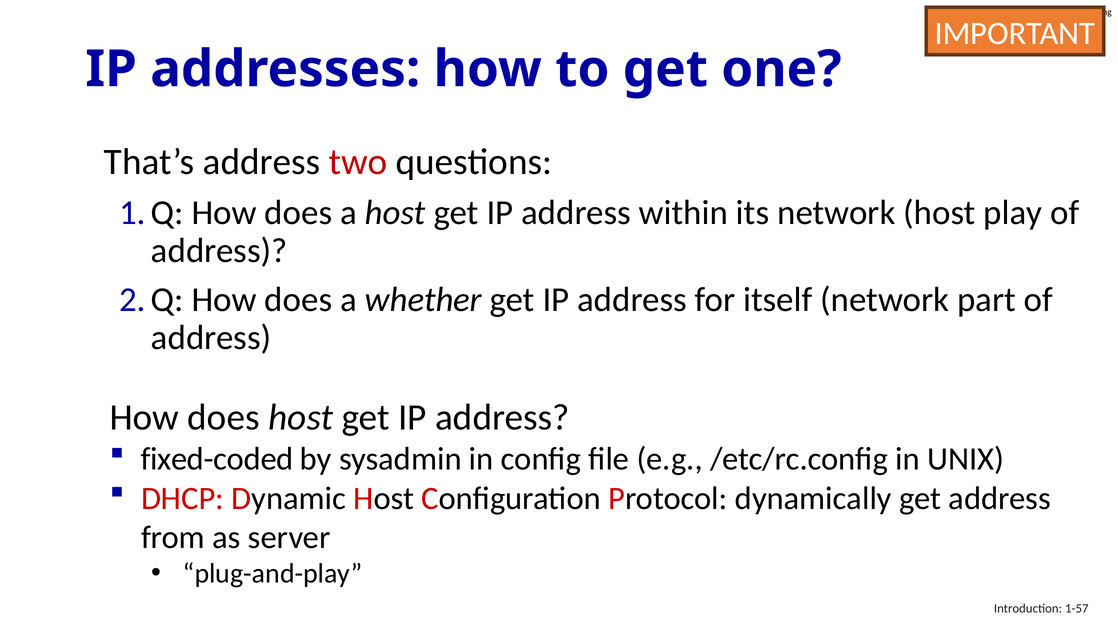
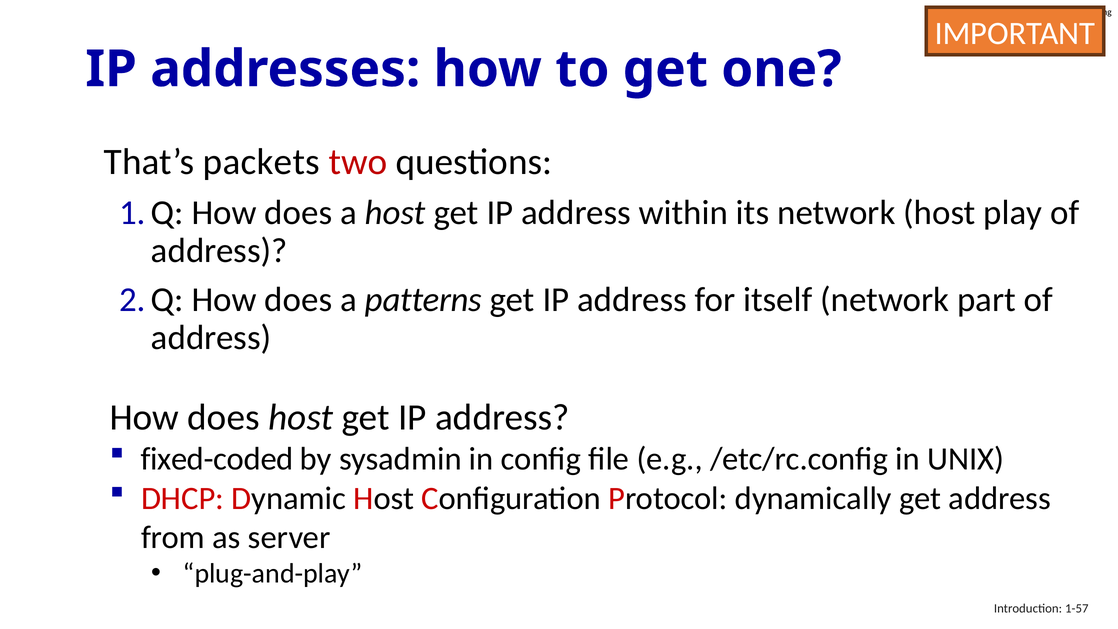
That’s address: address -> packets
whether: whether -> patterns
